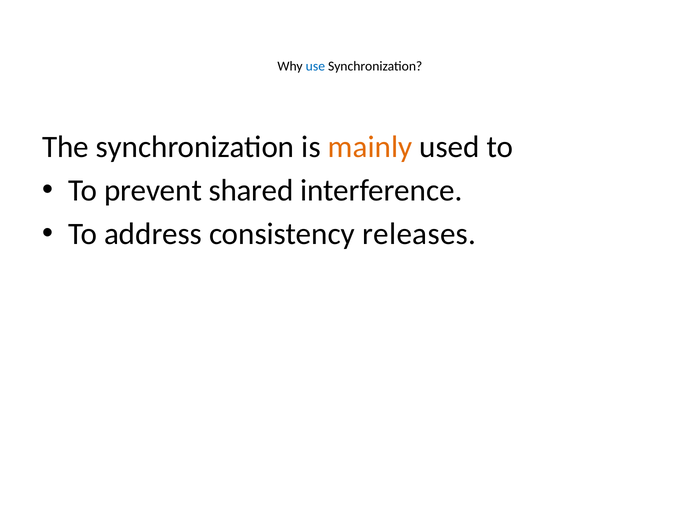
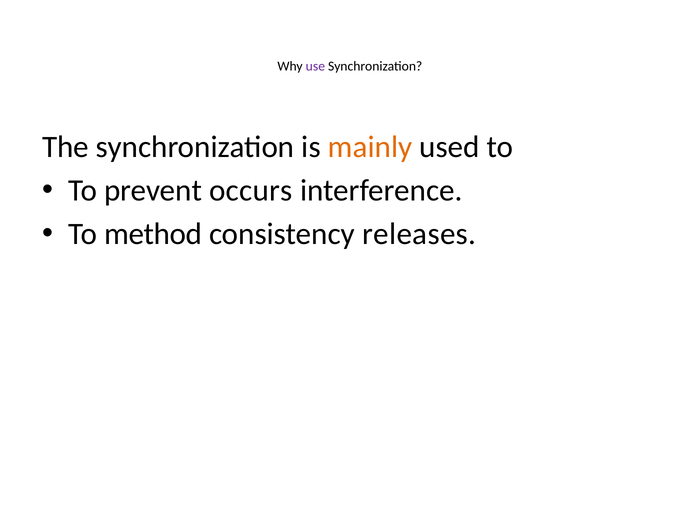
use colour: blue -> purple
shared: shared -> occurs
address: address -> method
